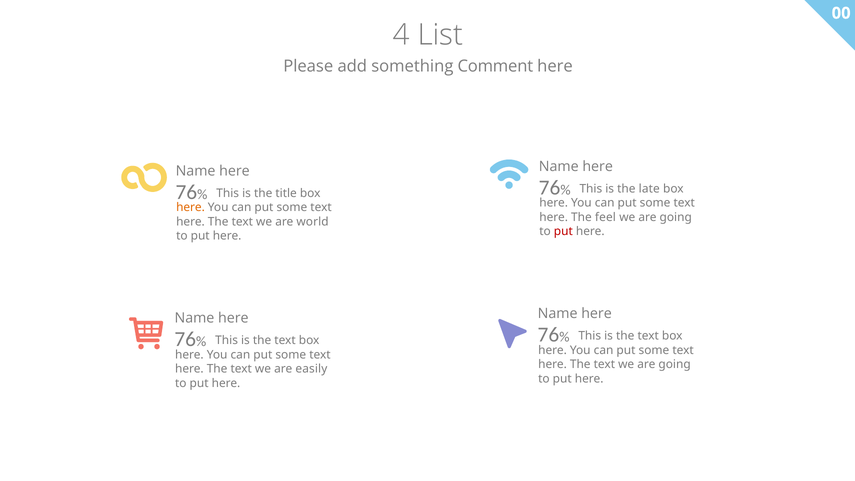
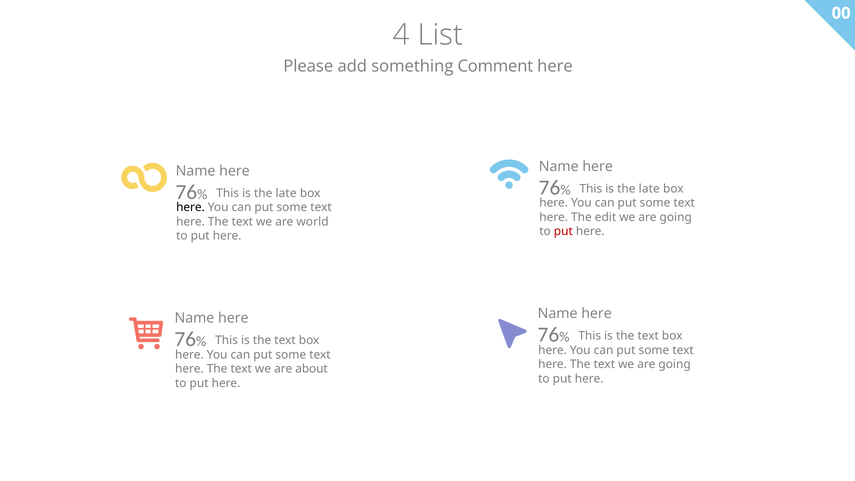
title at (286, 193): title -> late
here at (190, 208) colour: orange -> black
feel: feel -> edit
easily: easily -> about
